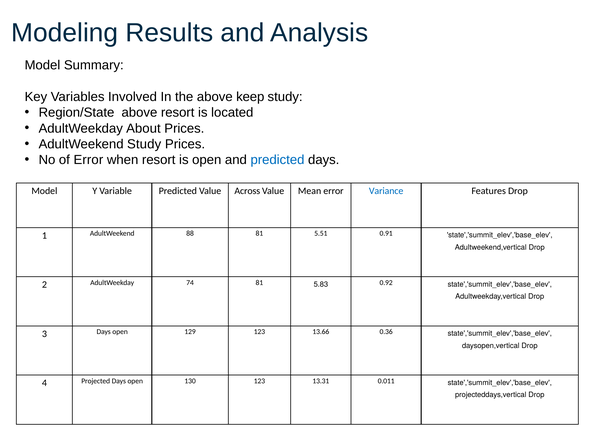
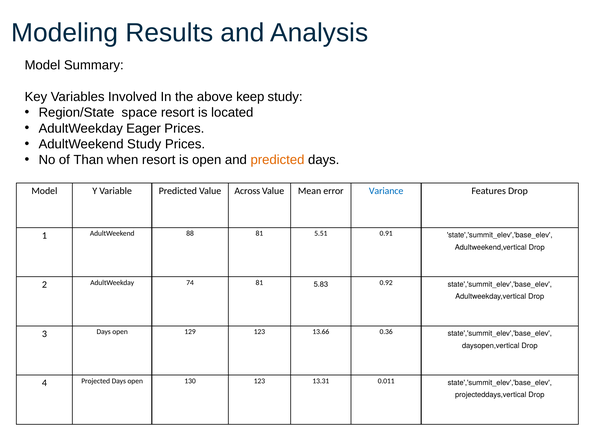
Region/State above: above -> space
About: About -> Eager
of Error: Error -> Than
predicted at (277, 160) colour: blue -> orange
